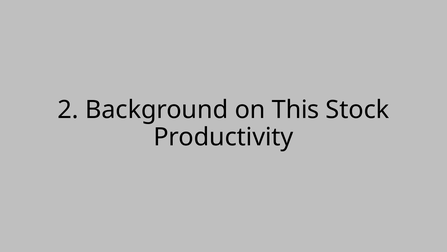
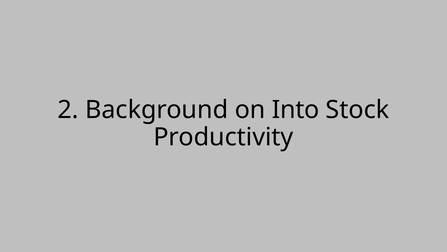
This: This -> Into
